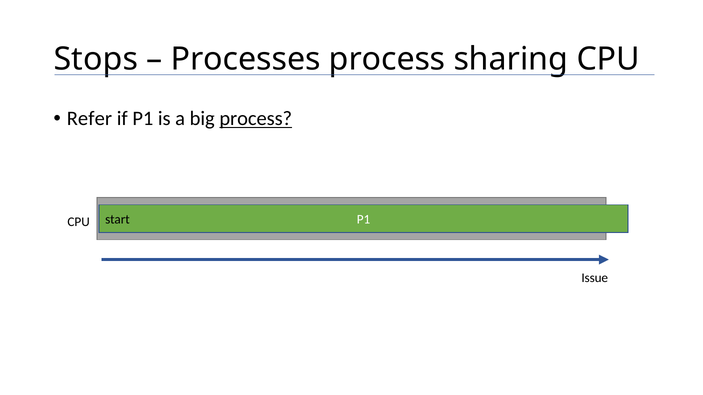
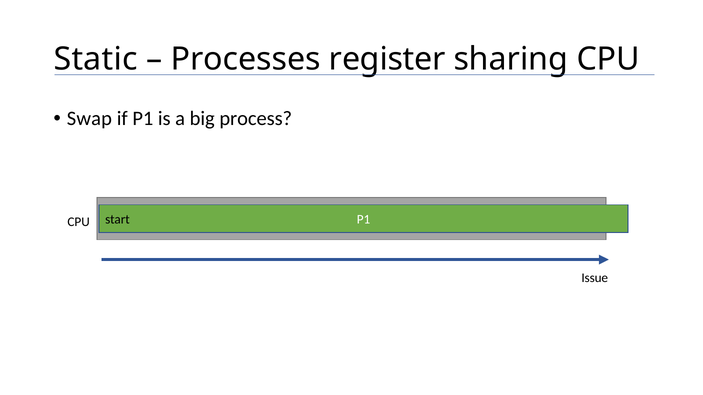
Stops: Stops -> Static
Processes process: process -> register
Refer: Refer -> Swap
process at (256, 119) underline: present -> none
